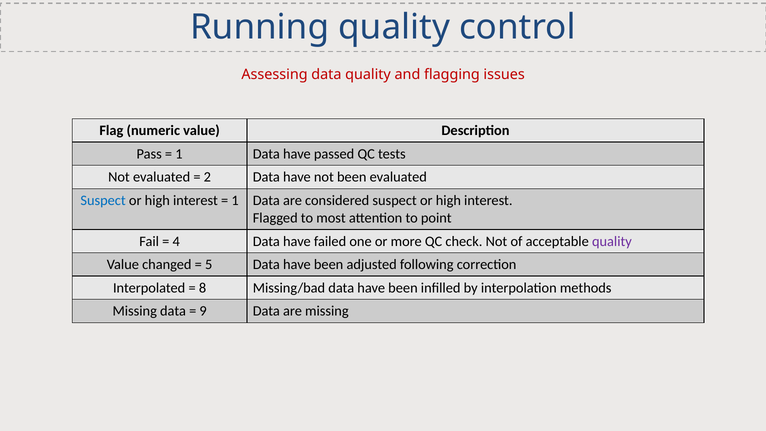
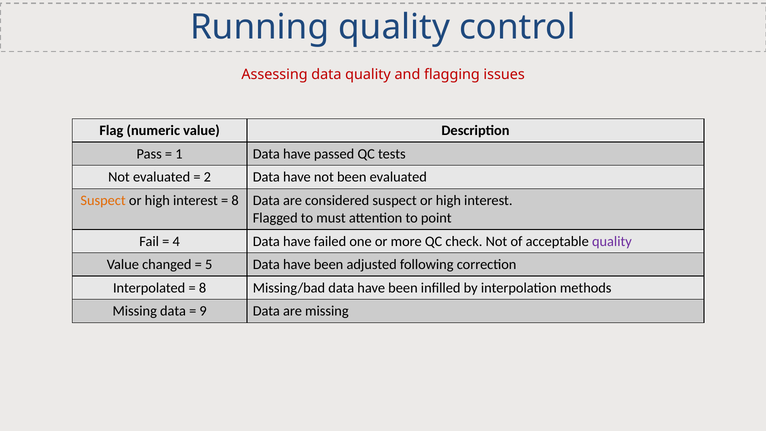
Suspect at (103, 200) colour: blue -> orange
1 at (235, 200): 1 -> 8
most: most -> must
